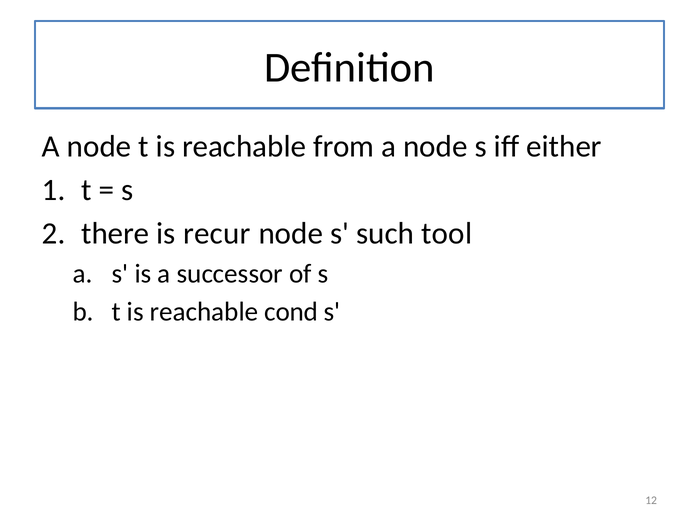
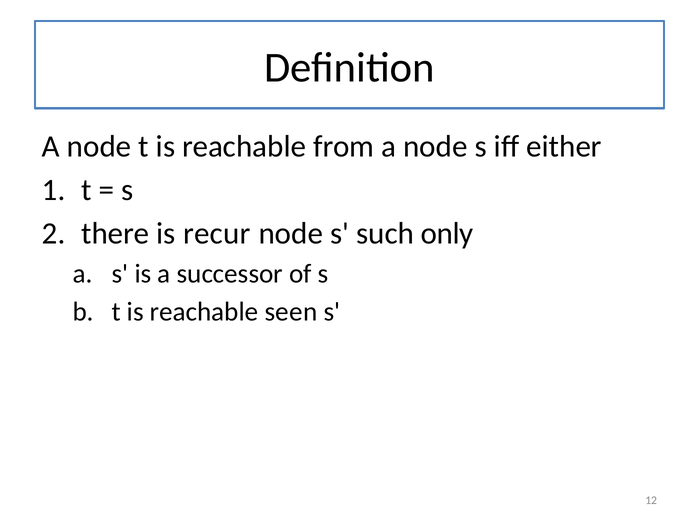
tool: tool -> only
cond: cond -> seen
